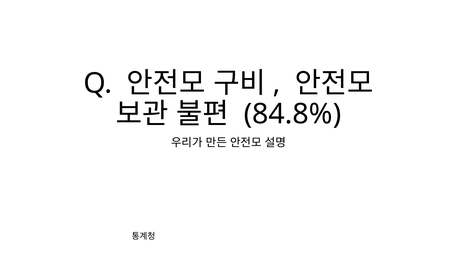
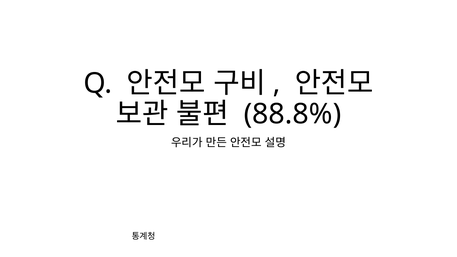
84.8%: 84.8% -> 88.8%
